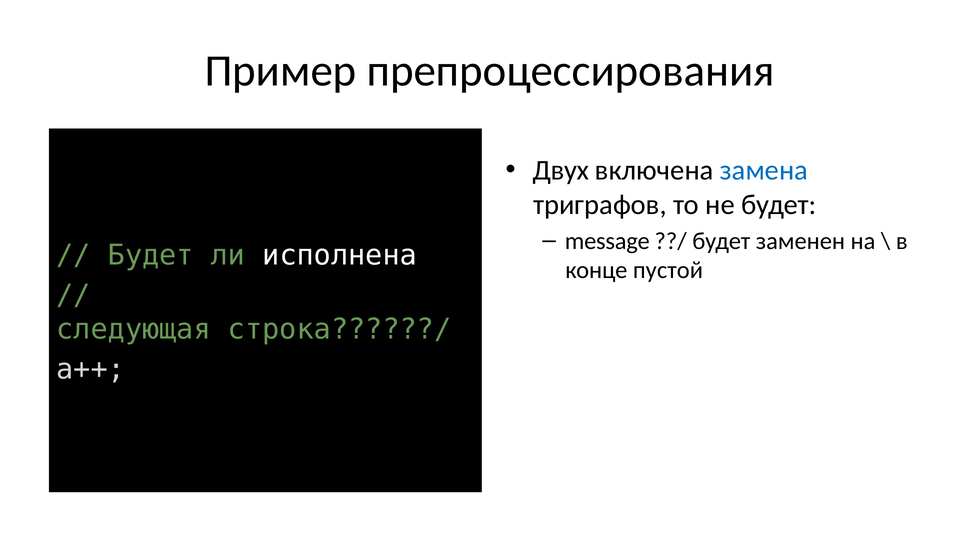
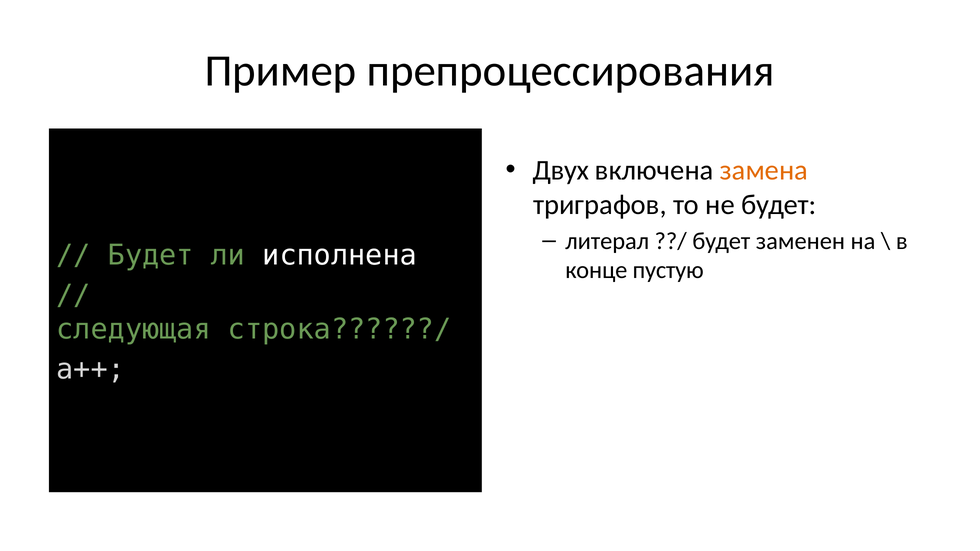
замена colour: blue -> orange
message: message -> литерал
пустой: пустой -> пустую
